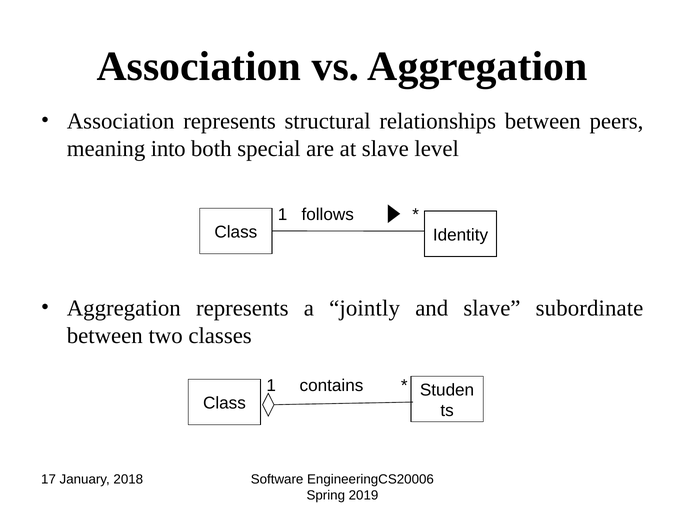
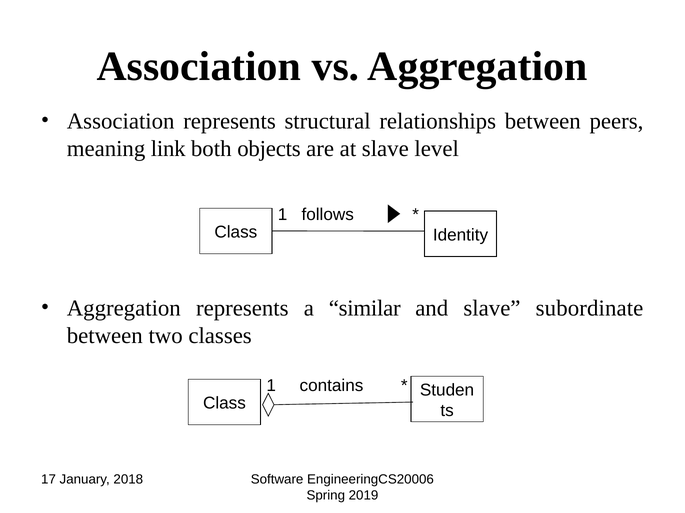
into: into -> link
special: special -> objects
jointly: jointly -> similar
